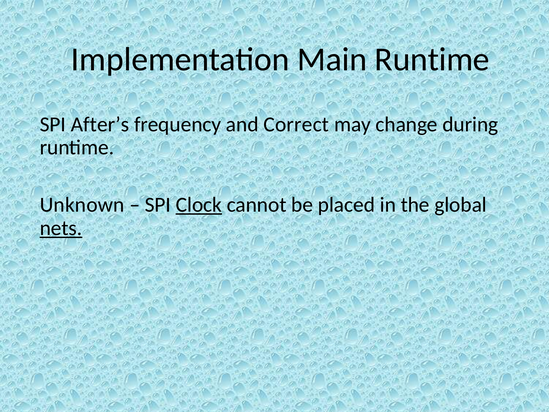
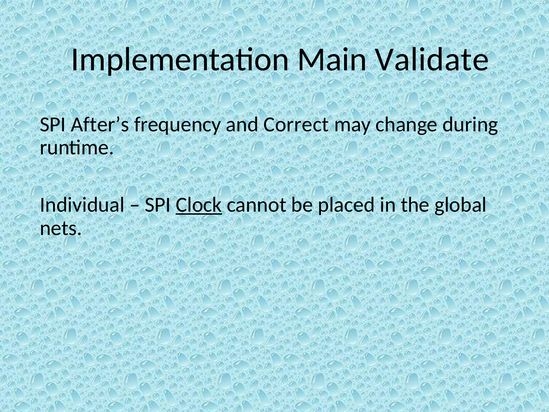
Main Runtime: Runtime -> Validate
Unknown: Unknown -> Individual
nets underline: present -> none
